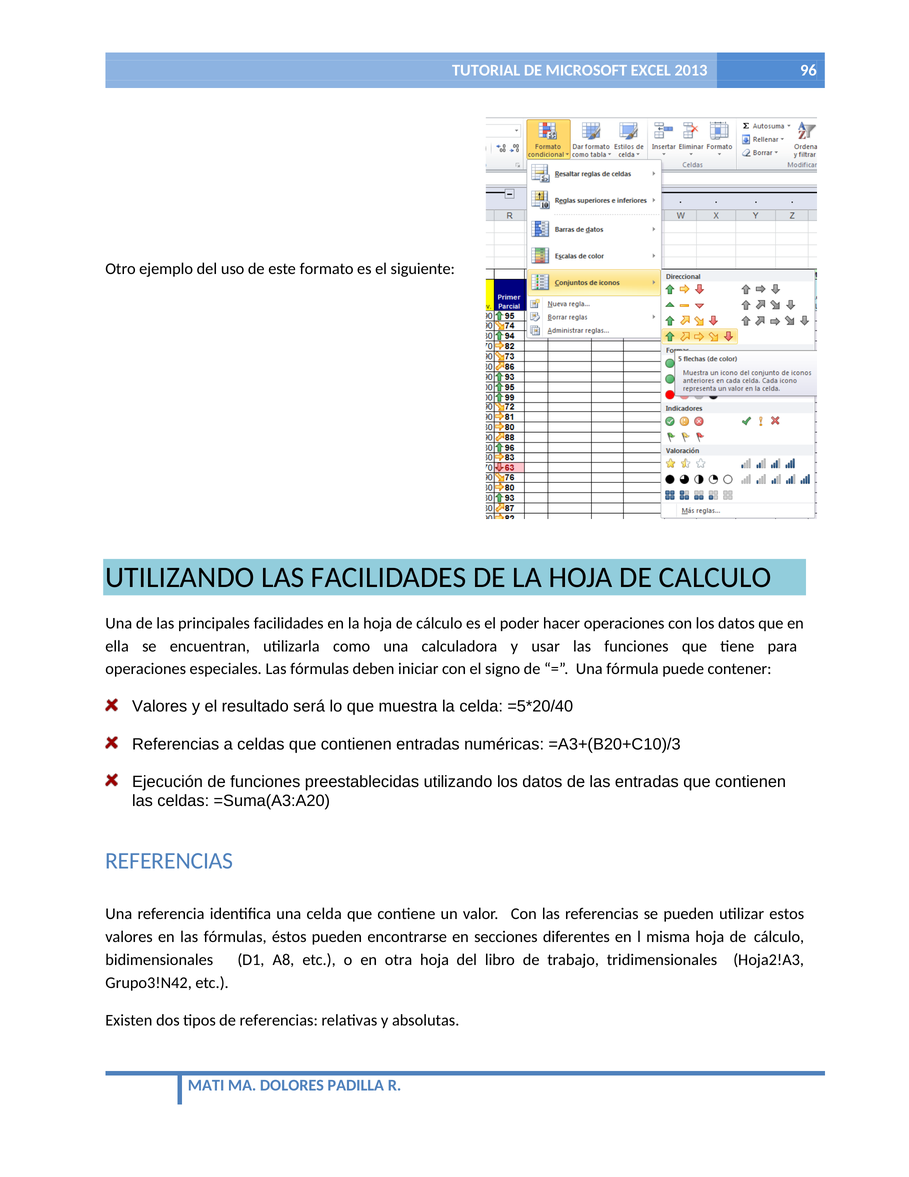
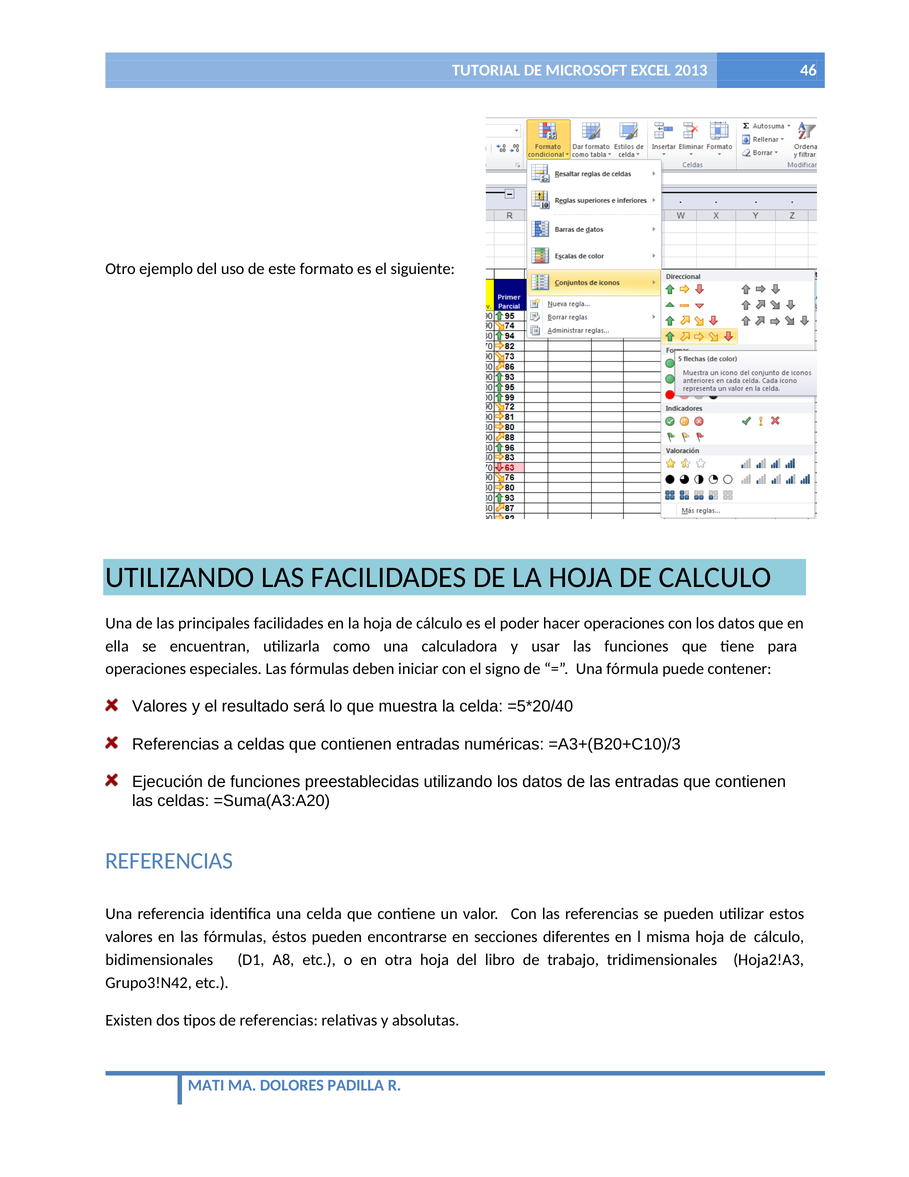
96: 96 -> 46
